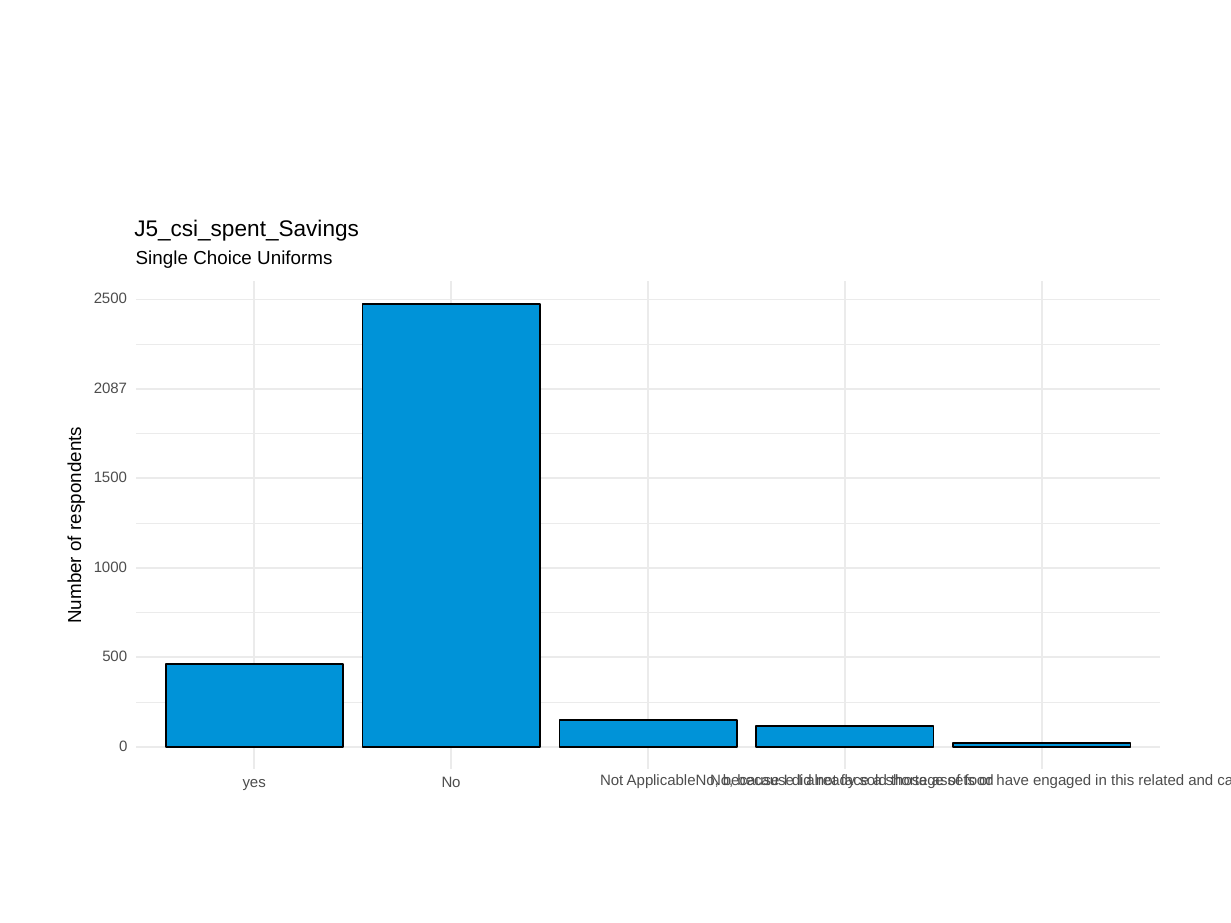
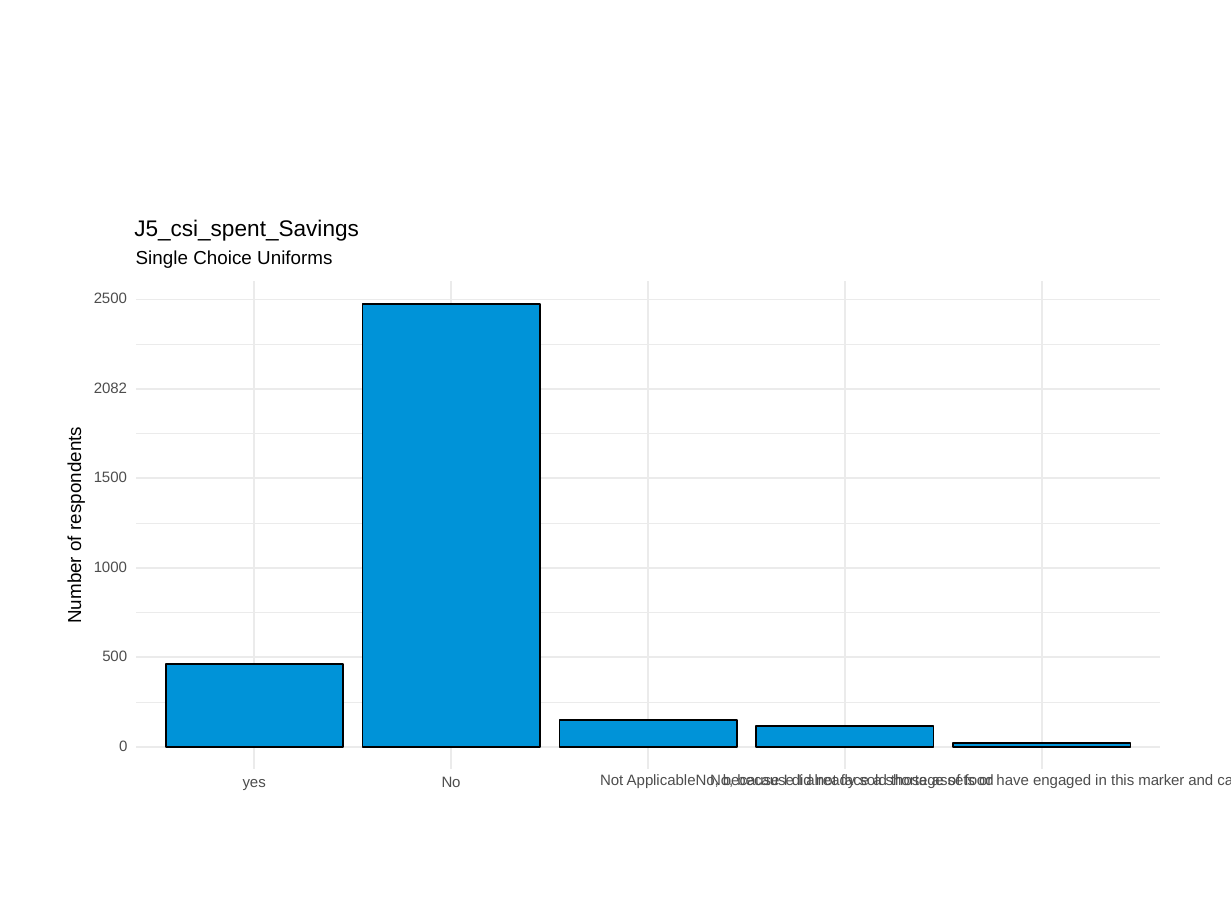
2087: 2087 -> 2082
related: related -> marker
